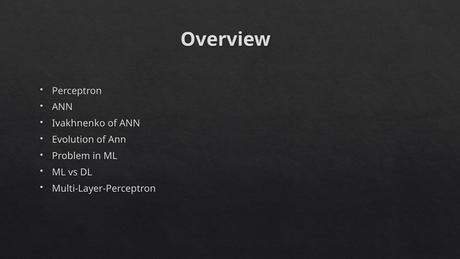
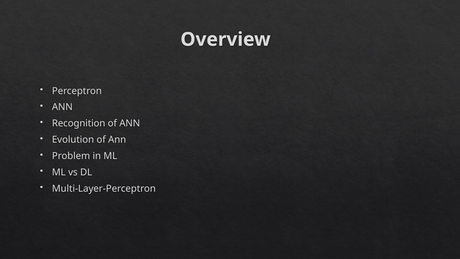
Ivakhnenko: Ivakhnenko -> Recognition
